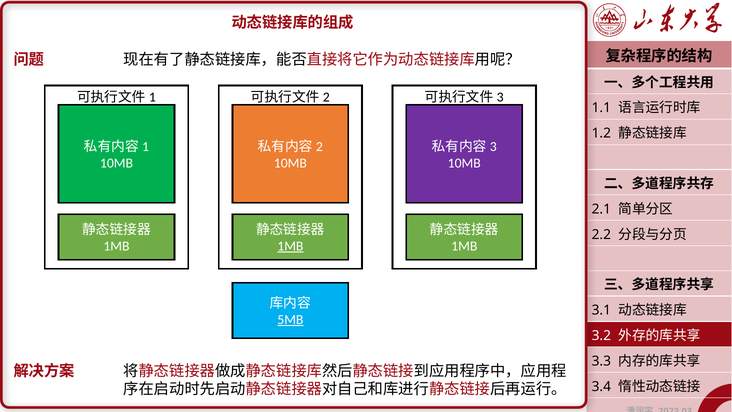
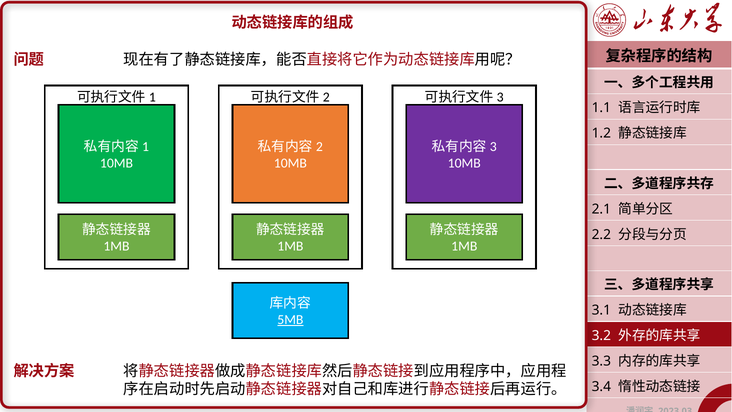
1MB at (290, 246) underline: present -> none
